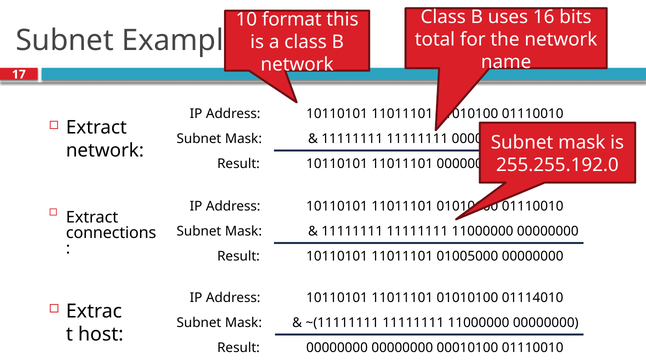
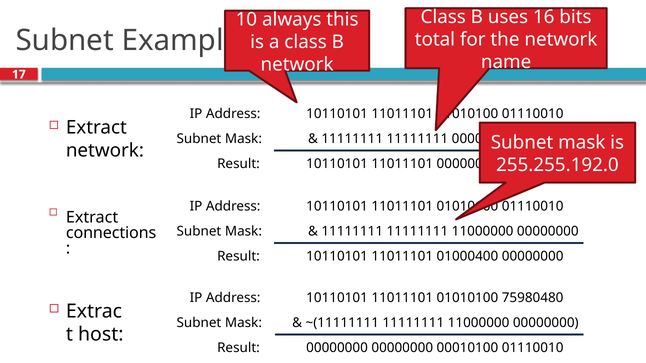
format: format -> always
01005000: 01005000 -> 01000400
01114010: 01114010 -> 75980480
